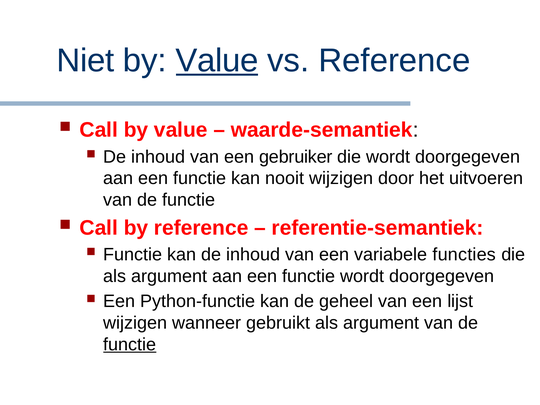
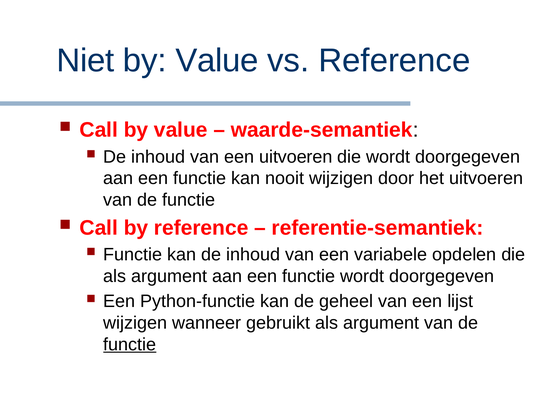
Value at (217, 60) underline: present -> none
een gebruiker: gebruiker -> uitvoeren
functies: functies -> opdelen
